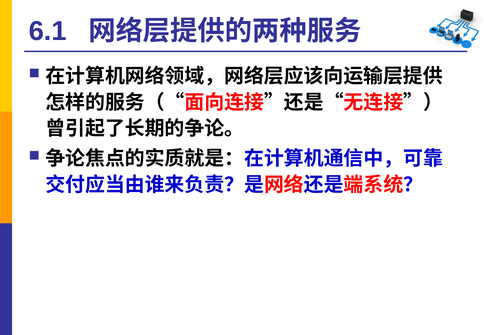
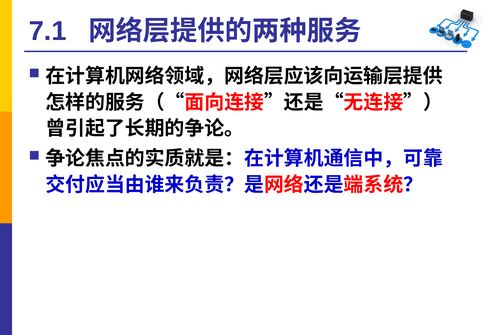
6.1: 6.1 -> 7.1
